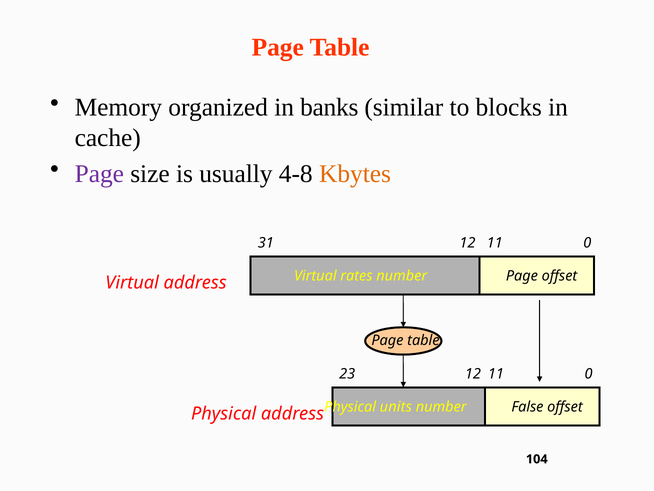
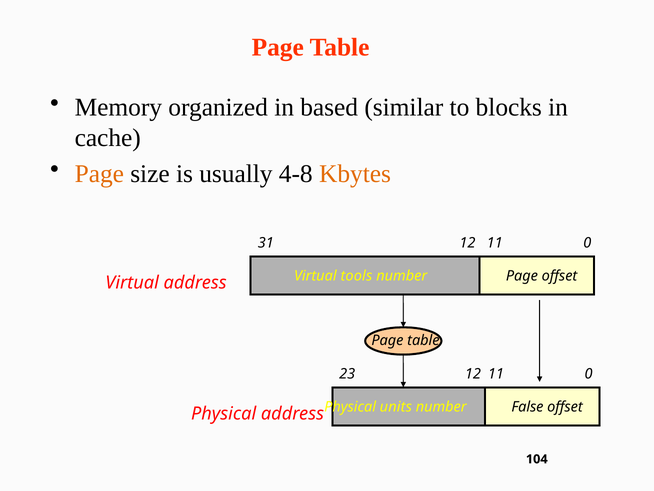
banks: banks -> based
Page at (99, 173) colour: purple -> orange
rates: rates -> tools
